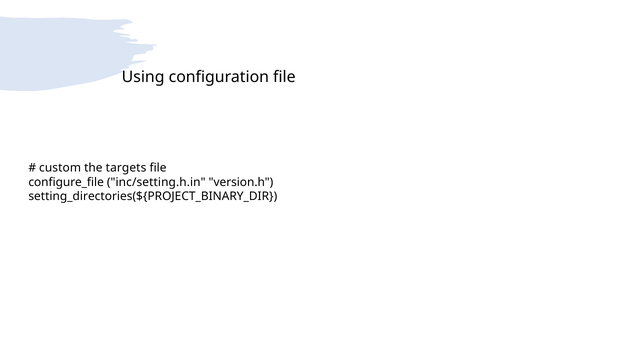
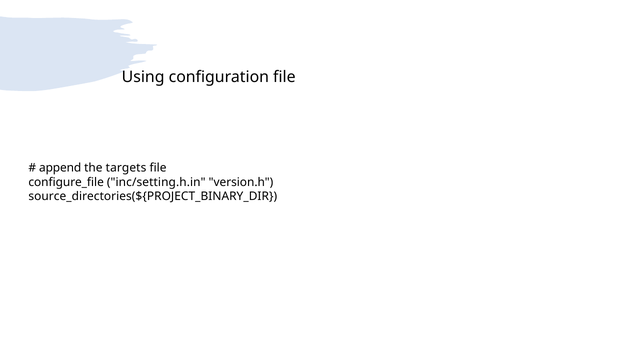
custom: custom -> append
setting_directories(${PROJECT_BINARY_DIR: setting_directories(${PROJECT_BINARY_DIR -> source_directories(${PROJECT_BINARY_DIR
